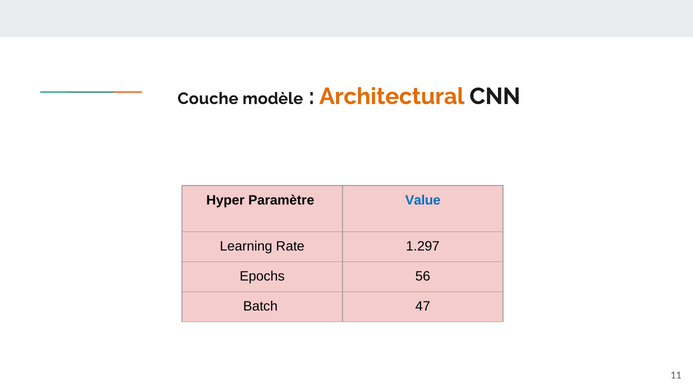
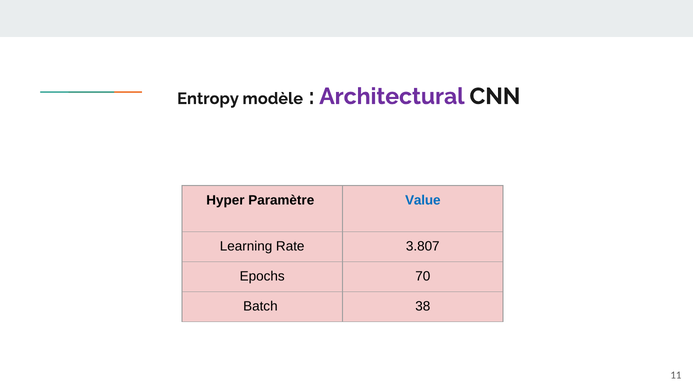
Couche: Couche -> Entropy
Architectural colour: orange -> purple
1.297: 1.297 -> 3.807
56: 56 -> 70
47: 47 -> 38
